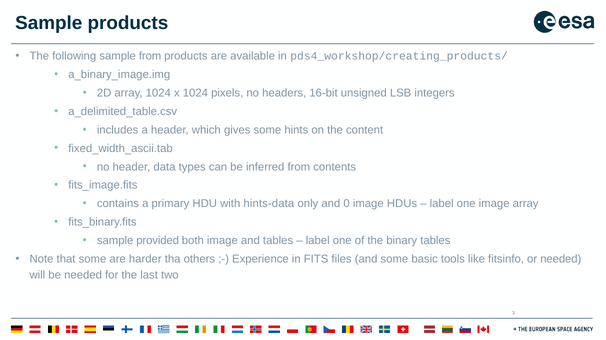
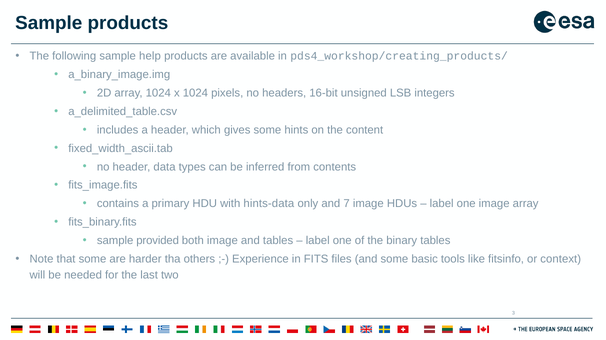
sample from: from -> help
0: 0 -> 7
or needed: needed -> context
